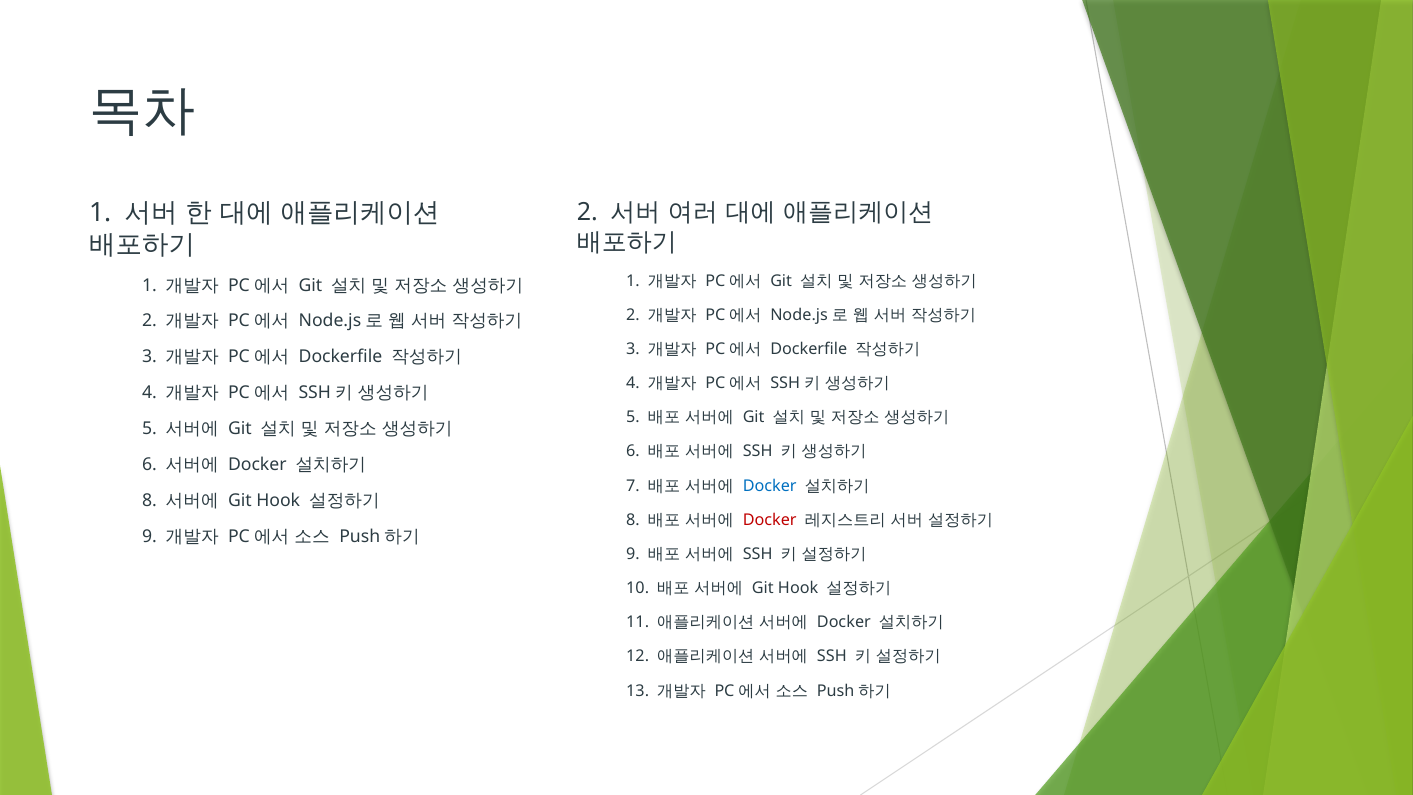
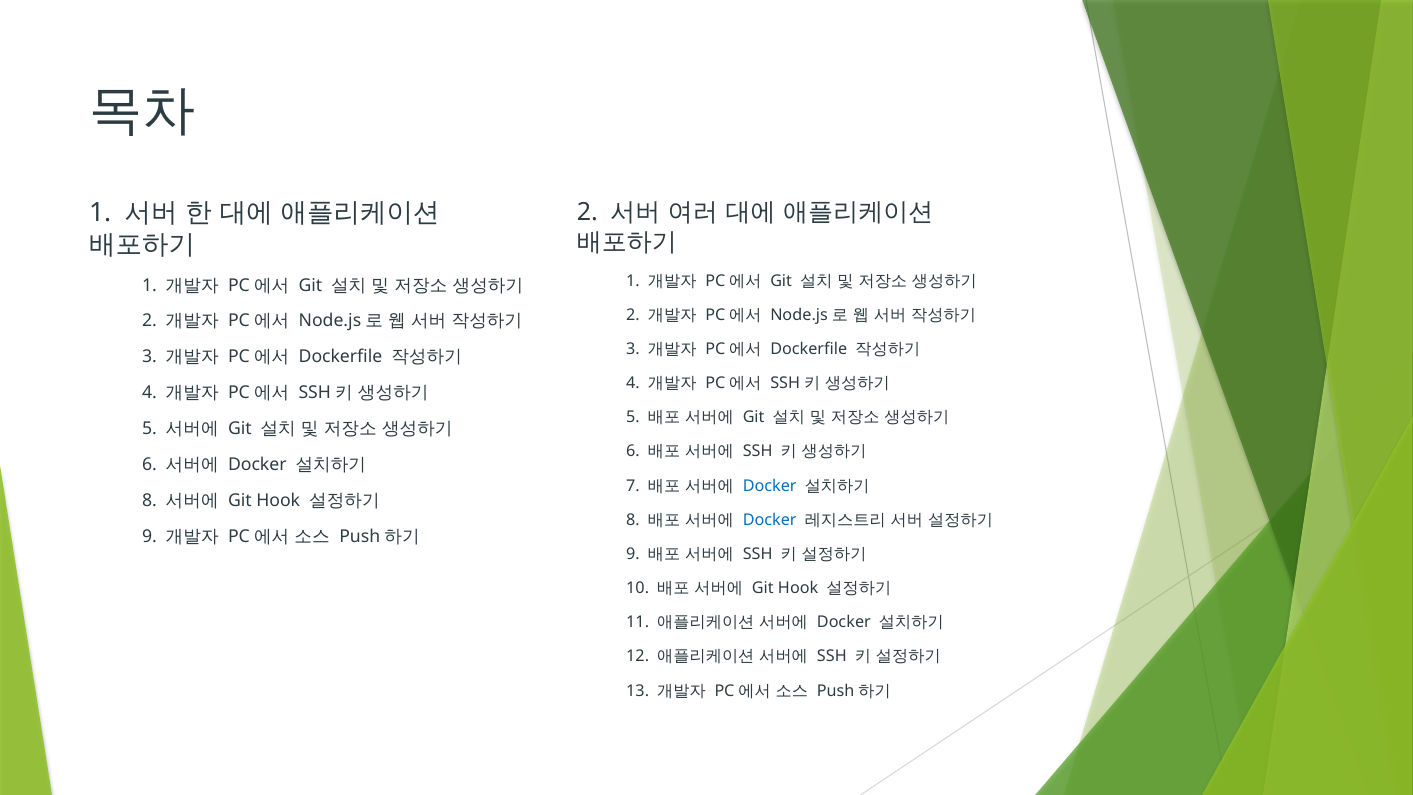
Docker at (770, 520) colour: red -> blue
